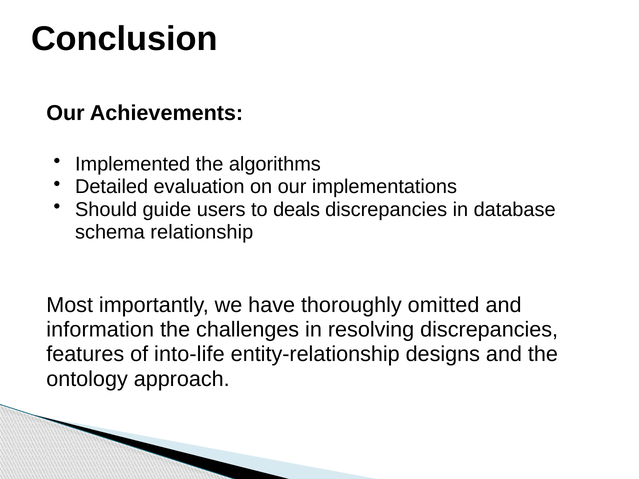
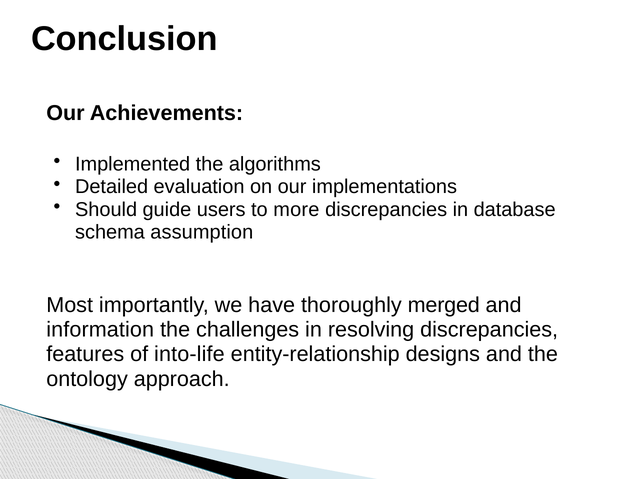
deals: deals -> more
relationship: relationship -> assumption
omitted: omitted -> merged
